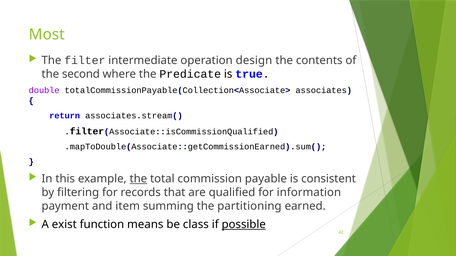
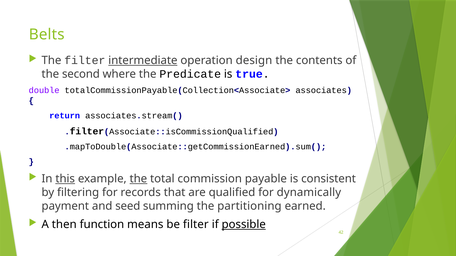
Most: Most -> Belts
intermediate underline: none -> present
this underline: none -> present
information: information -> dynamically
item: item -> seed
exist: exist -> then
be class: class -> filter
